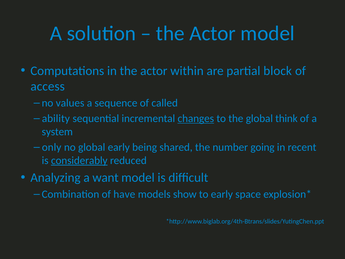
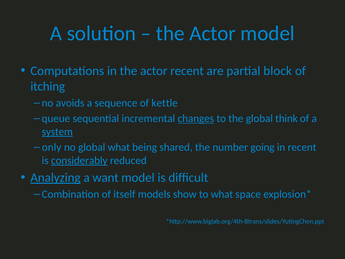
actor within: within -> recent
access: access -> itching
values: values -> avoids
called: called -> kettle
ability: ability -> queue
system underline: none -> present
global early: early -> what
Analyzing underline: none -> present
have: have -> itself
to early: early -> what
